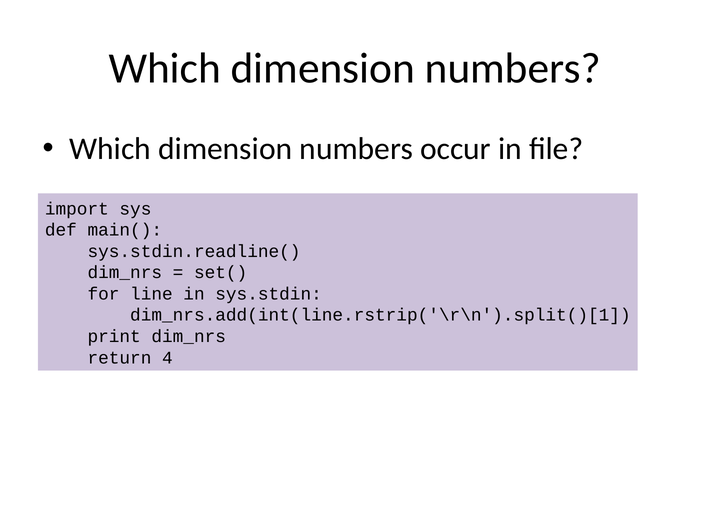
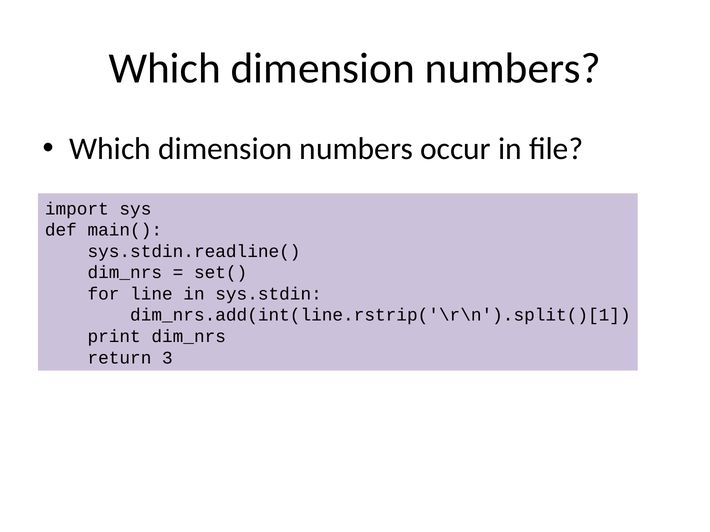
4: 4 -> 3
